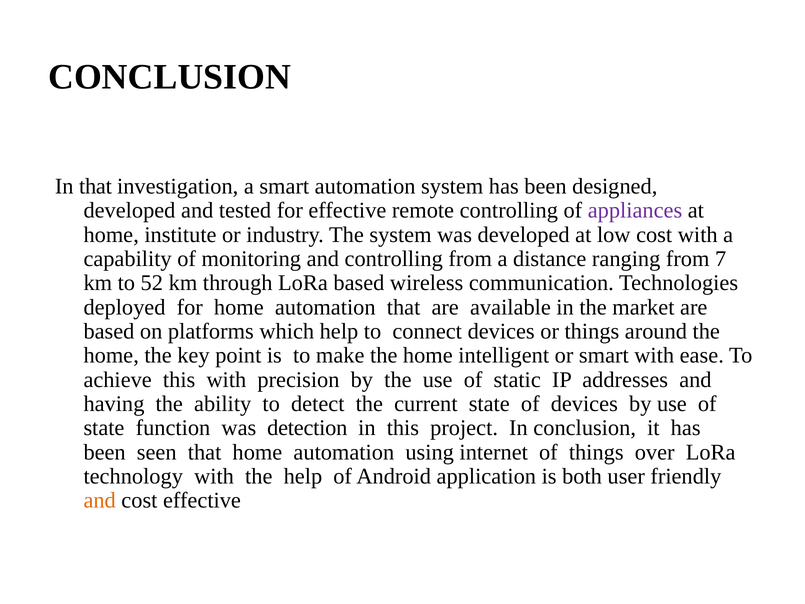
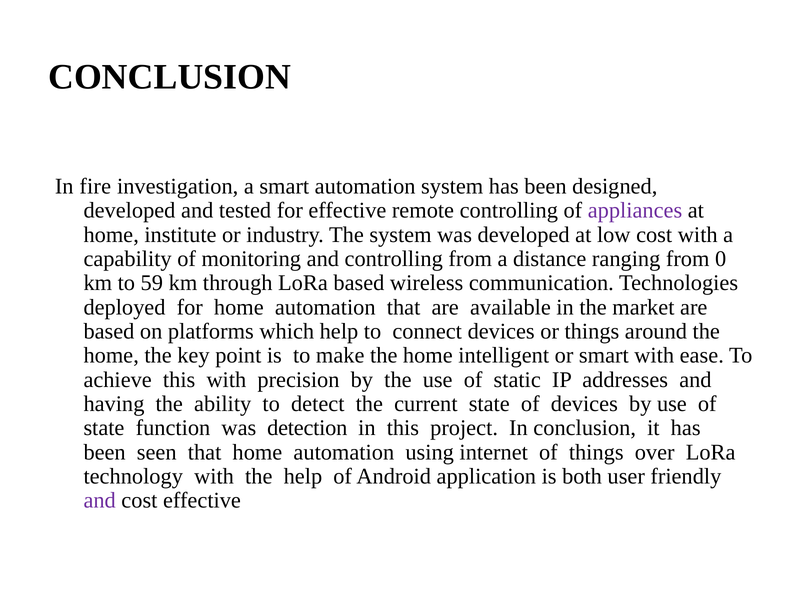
In that: that -> fire
7: 7 -> 0
52: 52 -> 59
and at (100, 500) colour: orange -> purple
